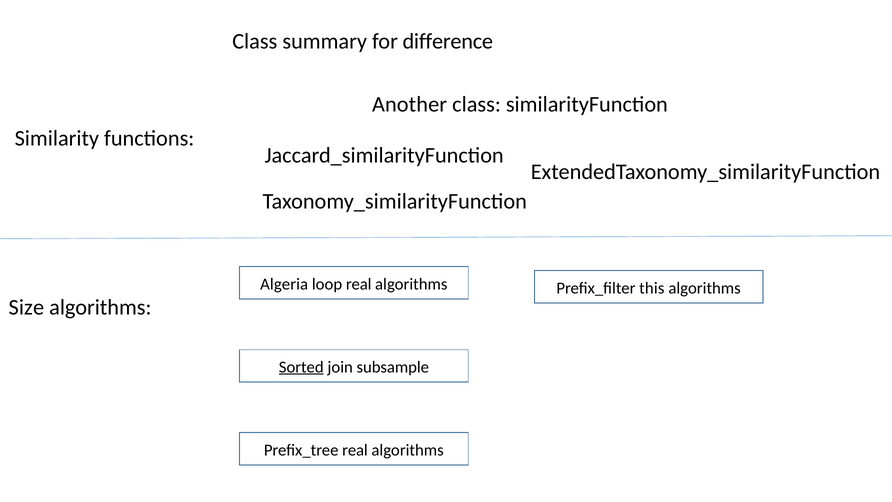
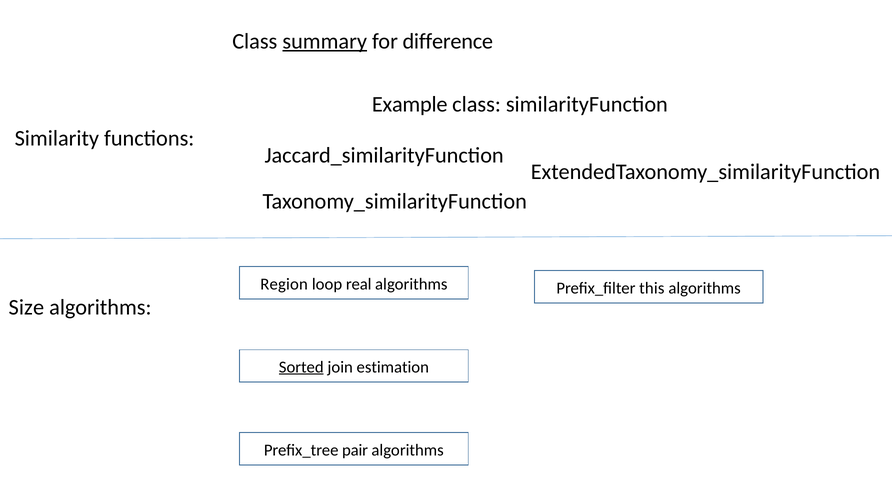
summary underline: none -> present
Another: Another -> Example
Algeria: Algeria -> Region
subsample: subsample -> estimation
Prefix_tree real: real -> pair
